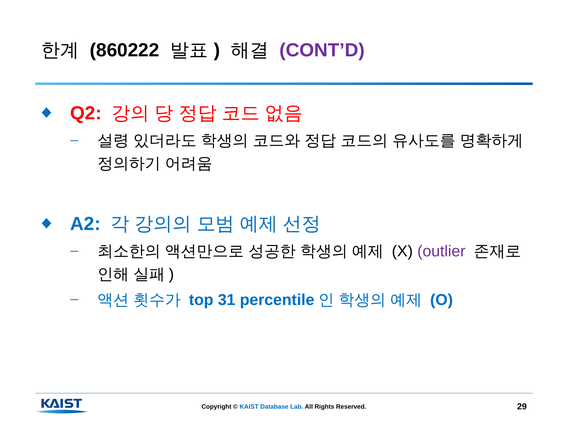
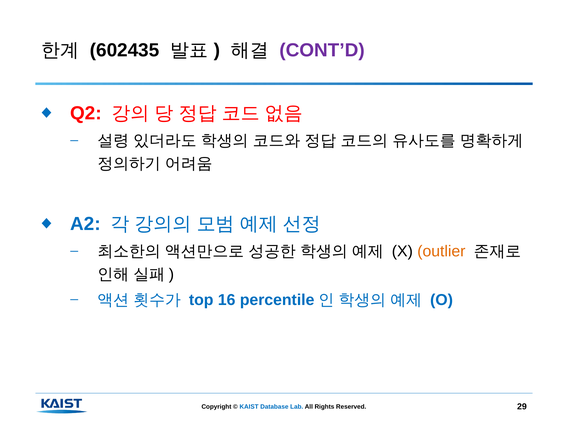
860222: 860222 -> 602435
outlier colour: purple -> orange
31: 31 -> 16
